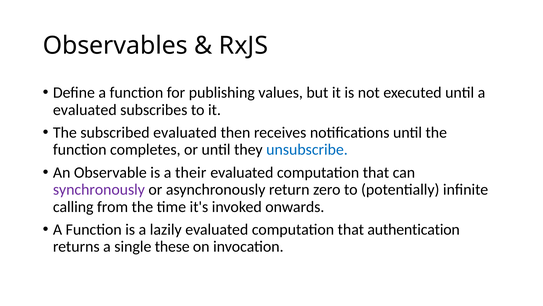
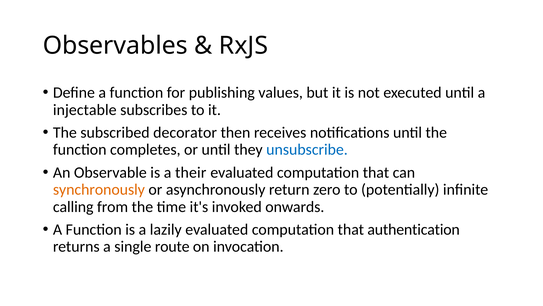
evaluated at (85, 110): evaluated -> injectable
subscribed evaluated: evaluated -> decorator
synchronously colour: purple -> orange
these: these -> route
